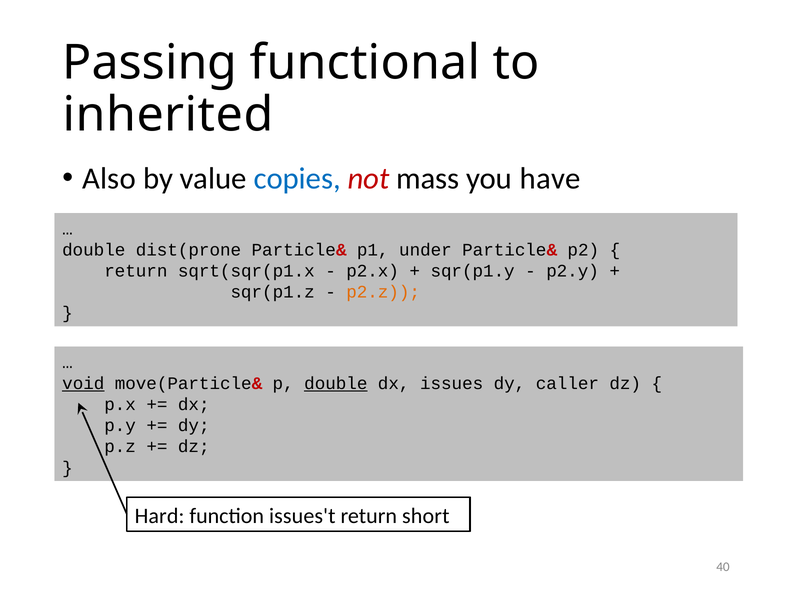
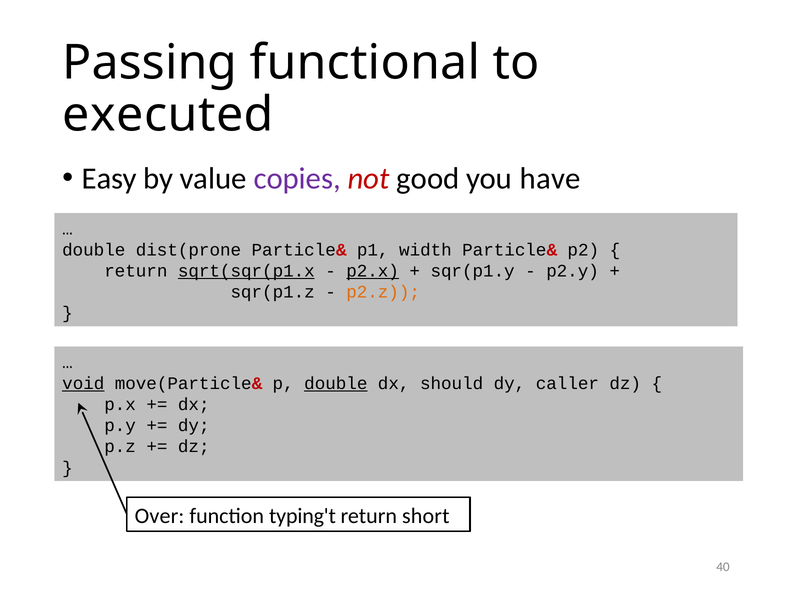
inherited: inherited -> executed
Also: Also -> Easy
copies colour: blue -> purple
mass: mass -> good
under: under -> width
sqrt(sqr(p1.x underline: none -> present
p2.x underline: none -> present
issues: issues -> should
Hard: Hard -> Over
issues't: issues't -> typing't
